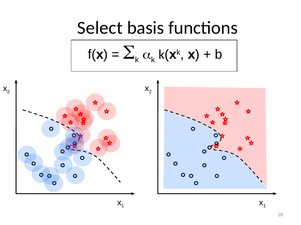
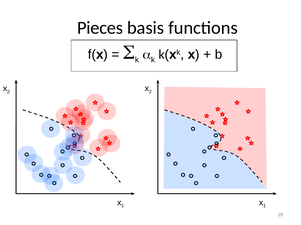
Select: Select -> Pieces
